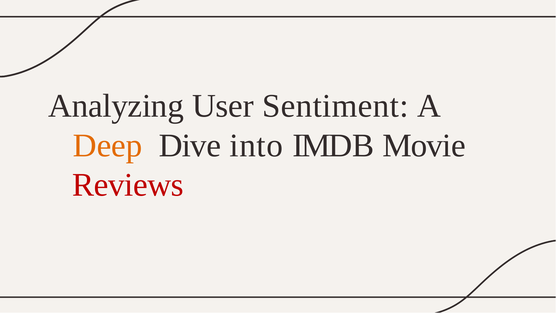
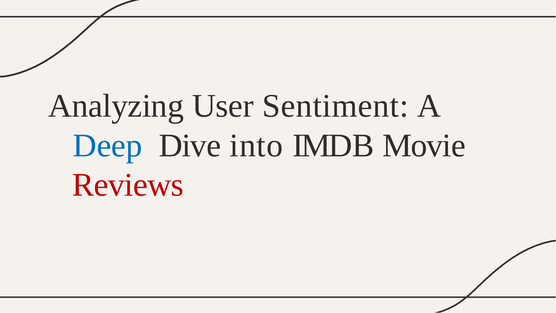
Deep colour: orange -> blue
